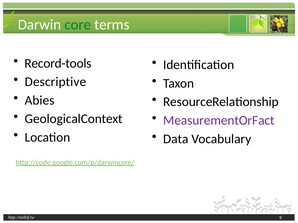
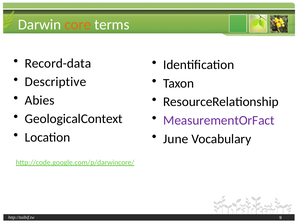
core colour: green -> orange
Record-tools: Record-tools -> Record-data
Data: Data -> June
